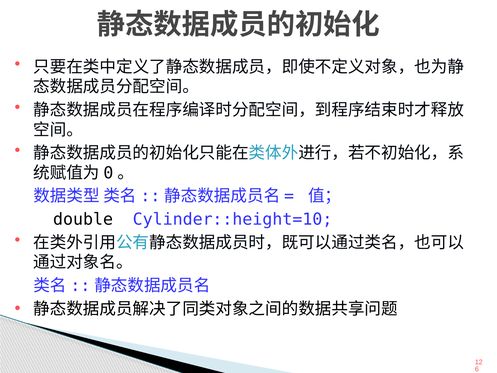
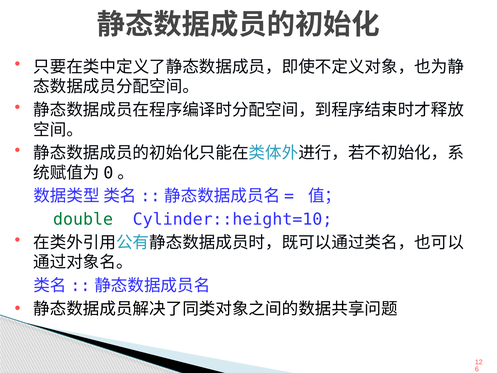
double colour: black -> green
